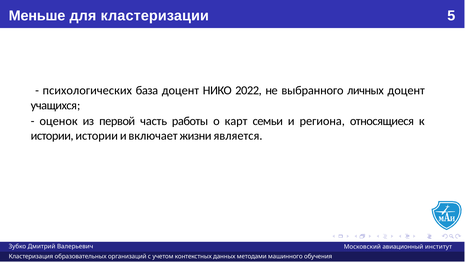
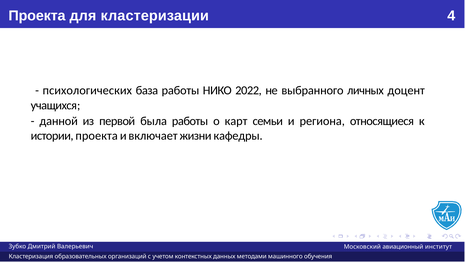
Меньше at (37, 16): Меньше -> Проекта
5: 5 -> 4
база доцент: доцент -> работы
оценок: оценок -> данной
часть: часть -> была
истории истории: истории -> проекта
является: является -> кафедры
